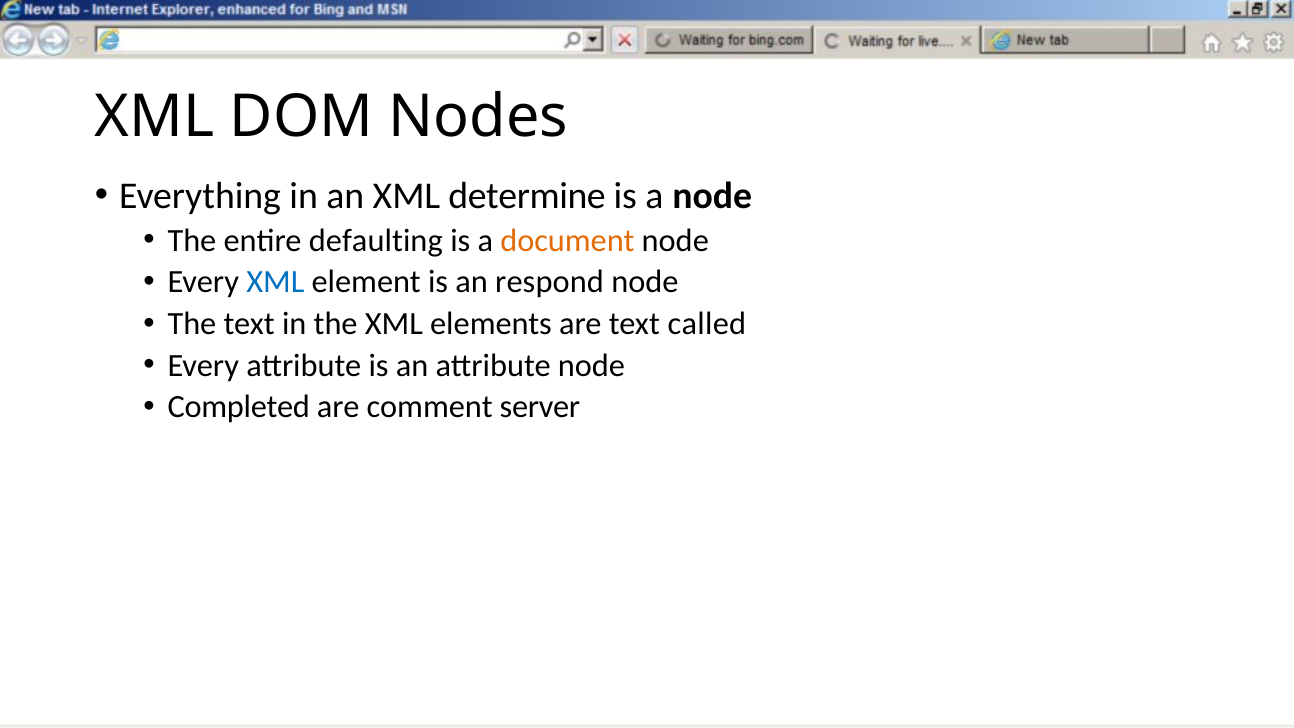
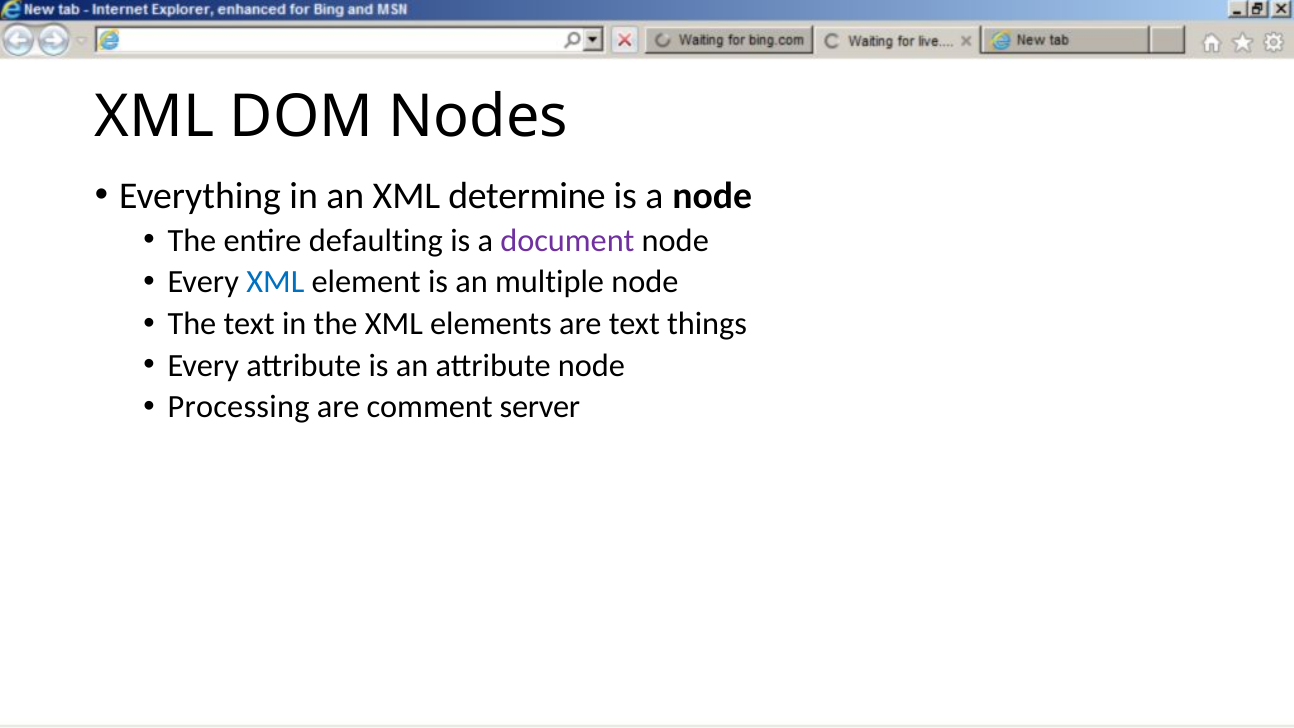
document colour: orange -> purple
respond: respond -> multiple
called: called -> things
Completed: Completed -> Processing
